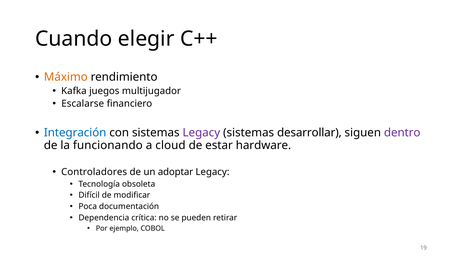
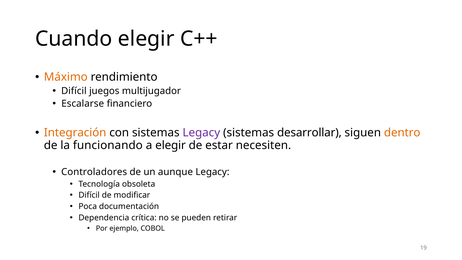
Kafka at (74, 91): Kafka -> Difícil
Integración colour: blue -> orange
dentro colour: purple -> orange
a cloud: cloud -> elegir
hardware: hardware -> necesiten
adoptar: adoptar -> aunque
